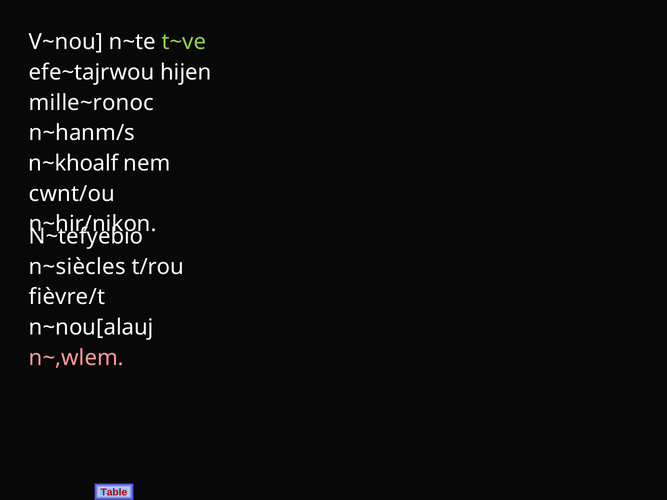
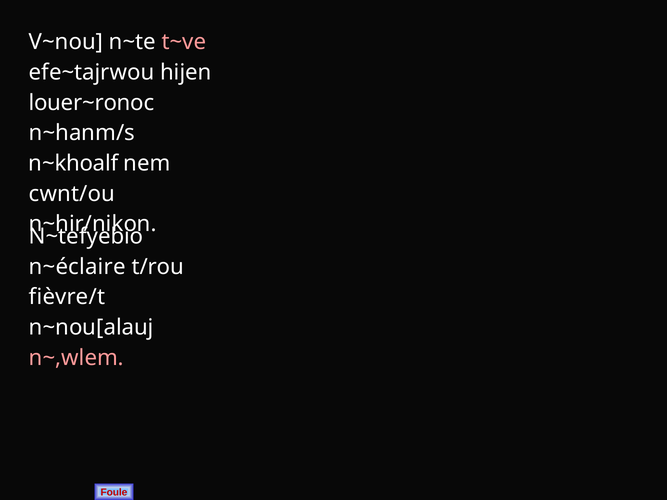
t~ve colour: light green -> pink
mille~ronoc: mille~ronoc -> louer~ronoc
n~siècles: n~siècles -> n~éclaire
Table: Table -> Foule
